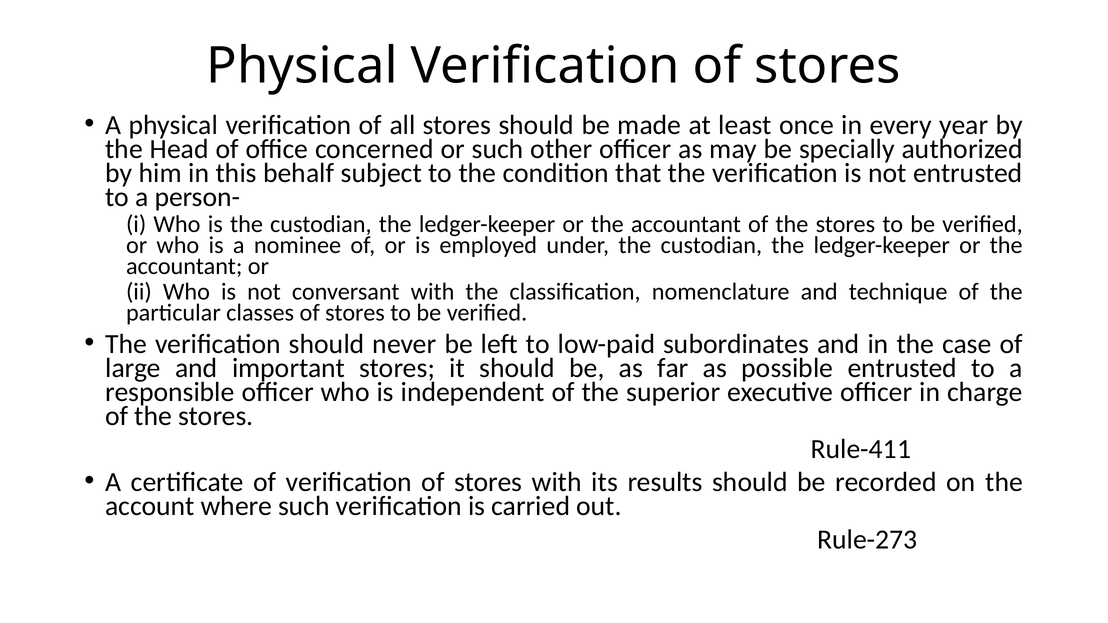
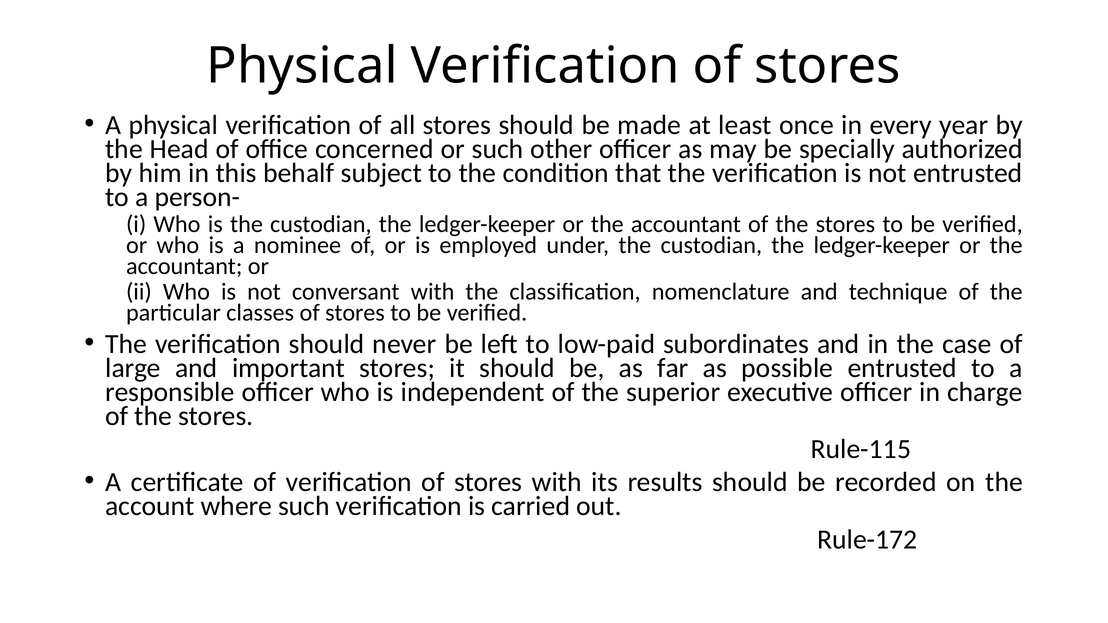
Rule-411: Rule-411 -> Rule-115
Rule-273: Rule-273 -> Rule-172
